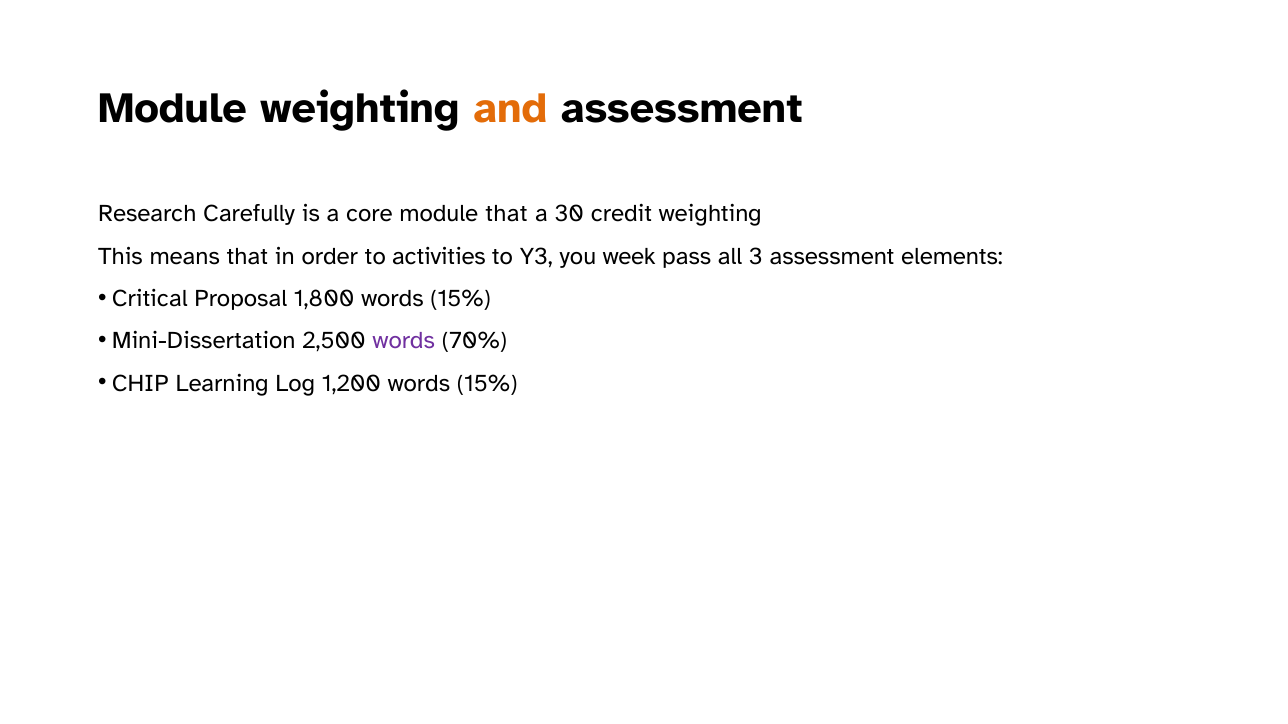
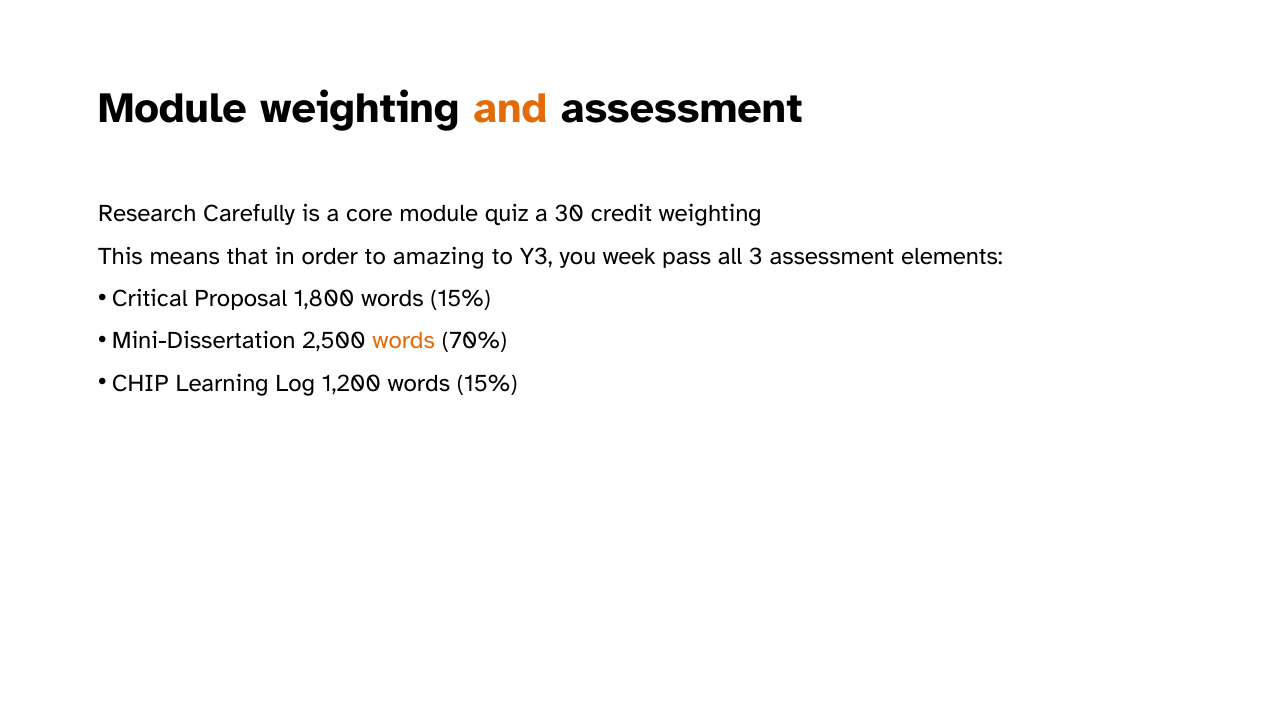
module that: that -> quiz
activities: activities -> amazing
words at (404, 341) colour: purple -> orange
